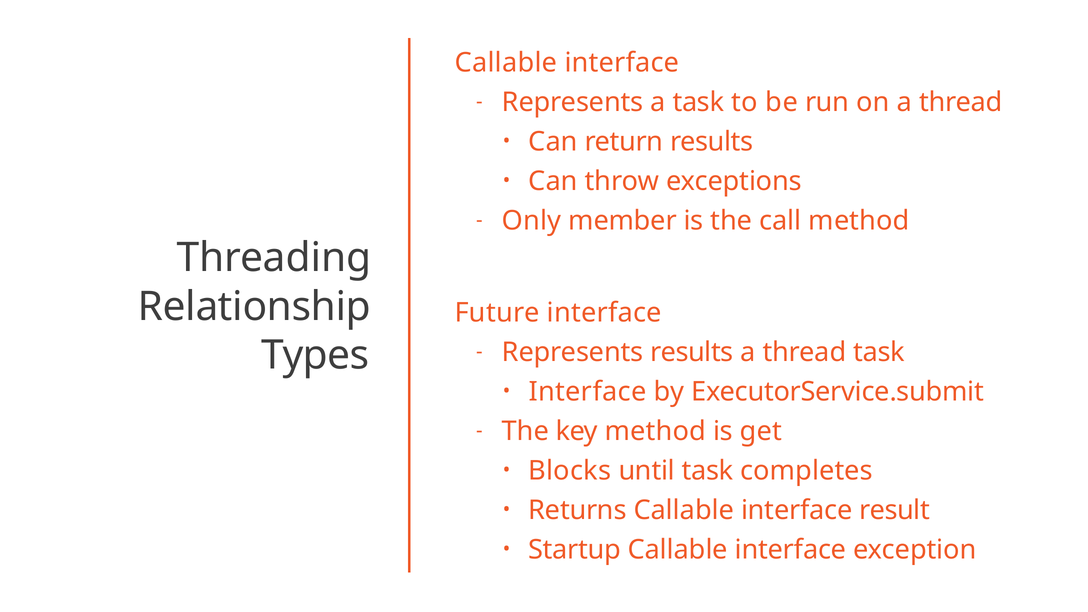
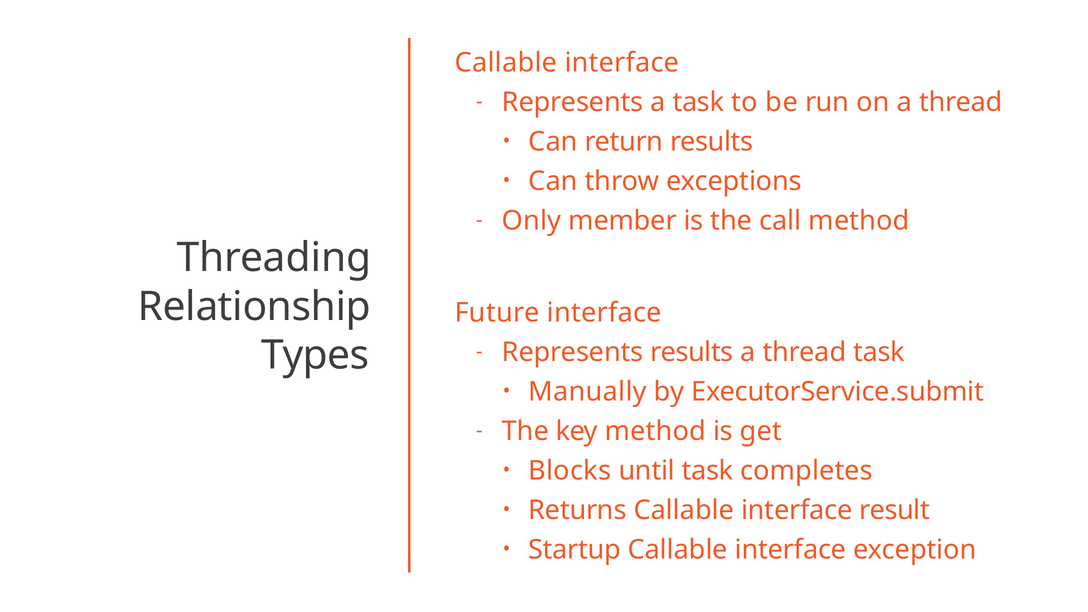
Interface at (588, 392): Interface -> Manually
